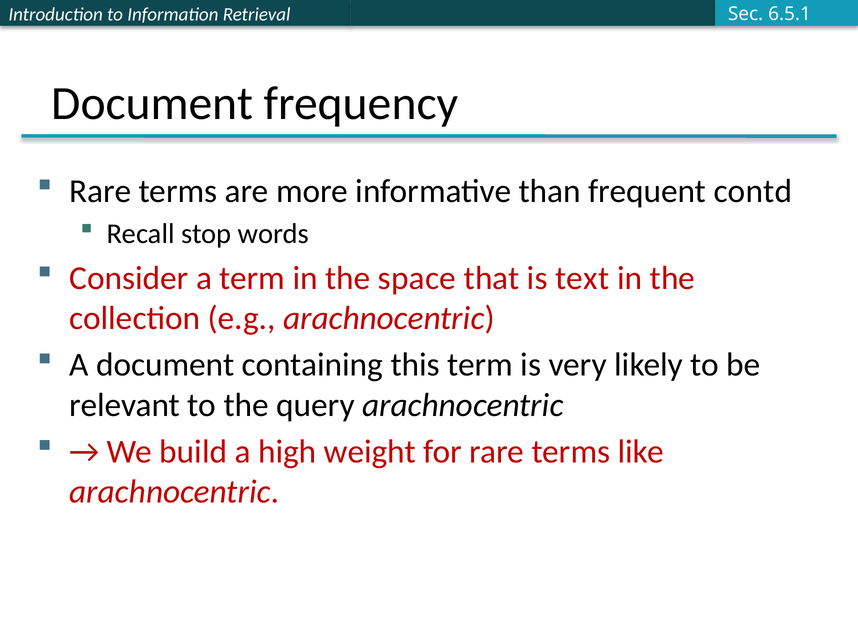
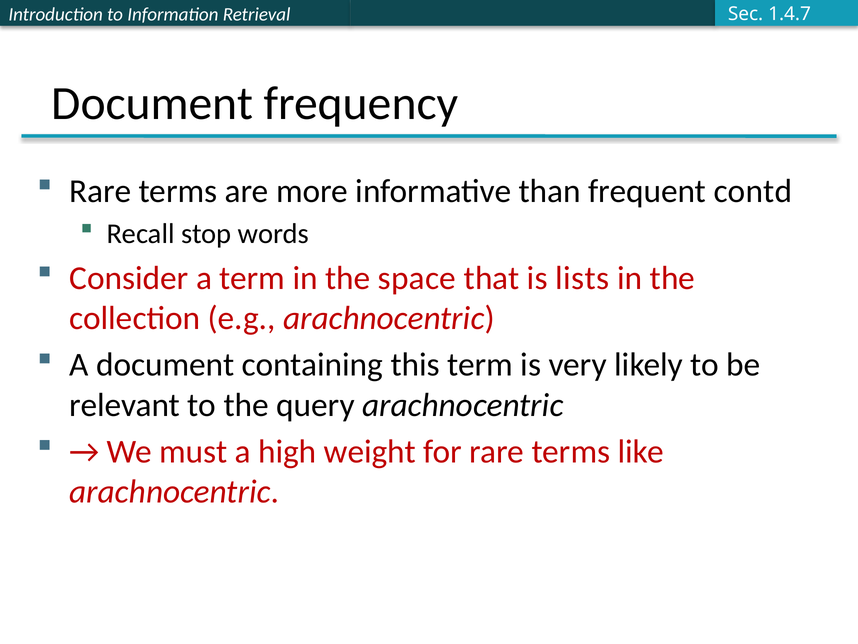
6.5.1: 6.5.1 -> 1.4.7
text: text -> lists
build: build -> must
